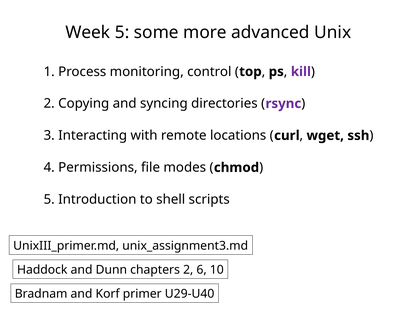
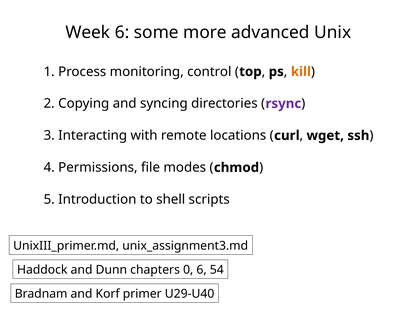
Week 5: 5 -> 6
kill colour: purple -> orange
chapters 2: 2 -> 0
10: 10 -> 54
